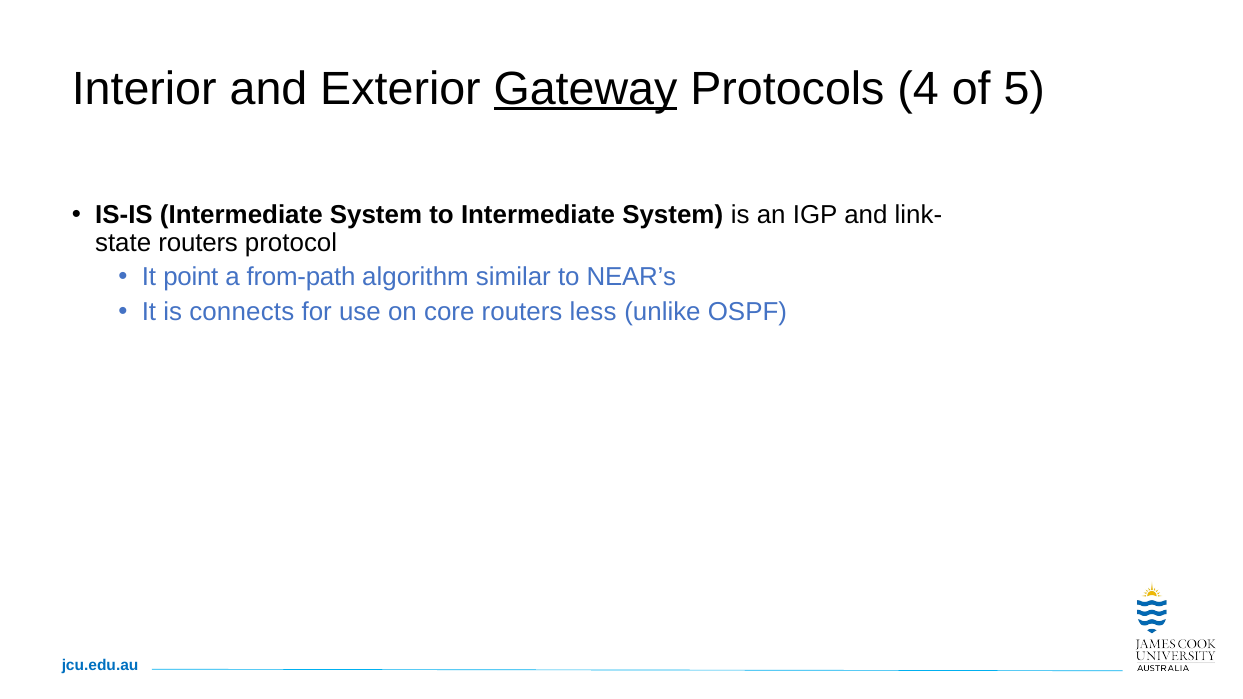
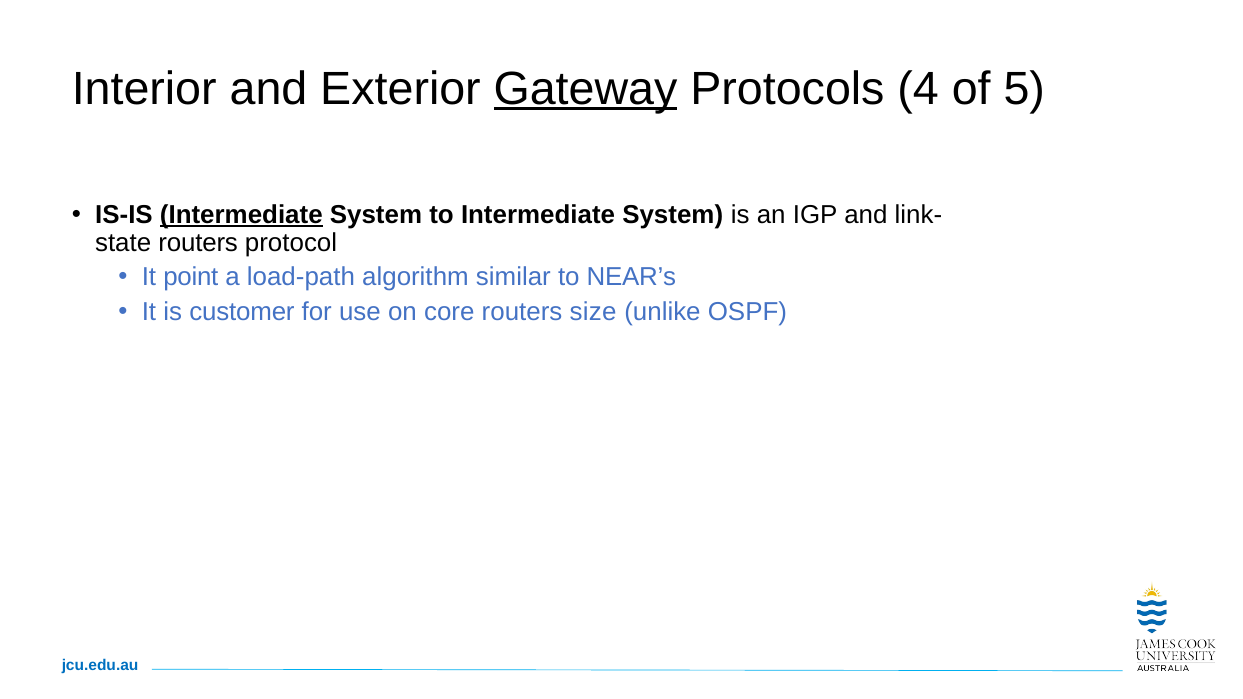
Intermediate at (241, 215) underline: none -> present
from-path: from-path -> load-path
connects: connects -> customer
less: less -> size
